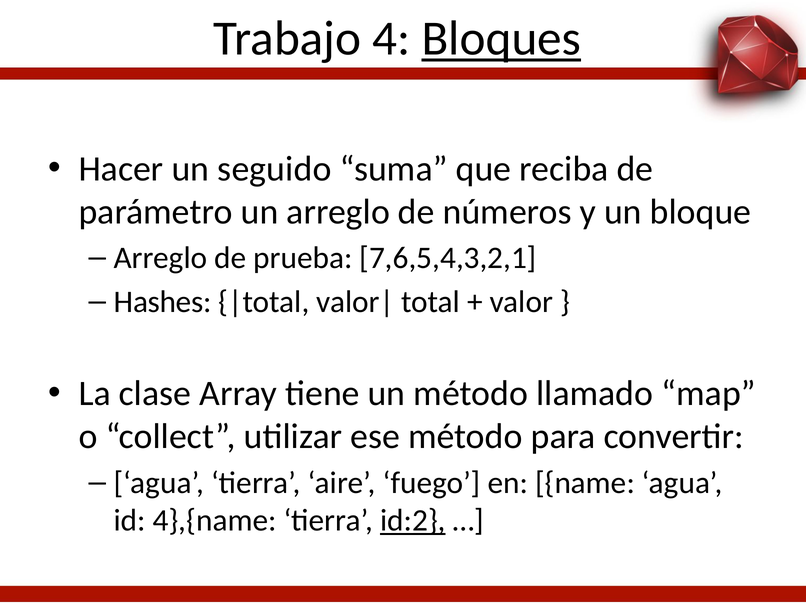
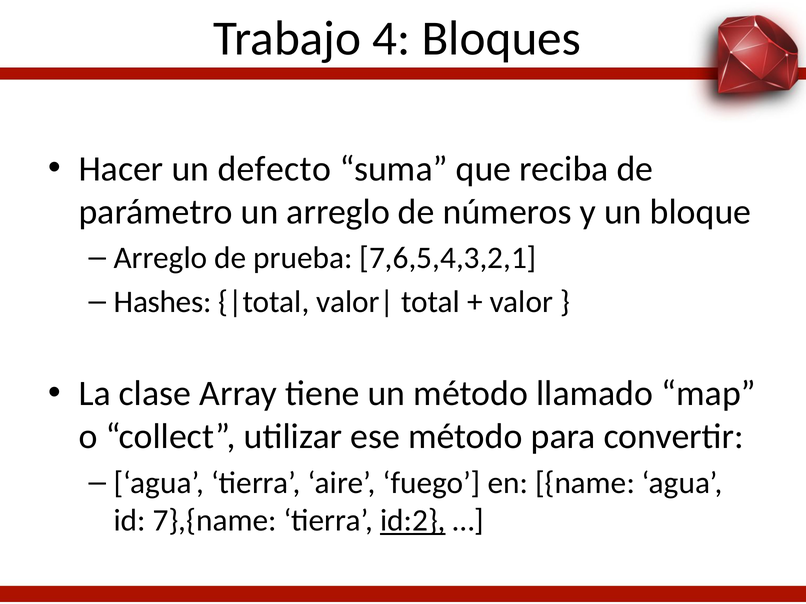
Bloques underline: present -> none
seguido: seguido -> defecto
4},{name: 4},{name -> 7},{name
